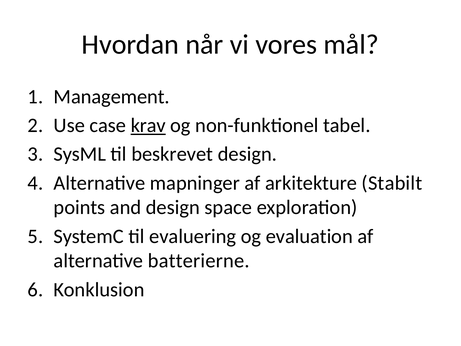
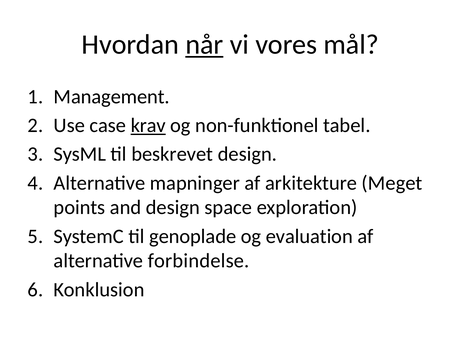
når underline: none -> present
Stabilt: Stabilt -> Meget
evaluering: evaluering -> genoplade
batterierne: batterierne -> forbindelse
